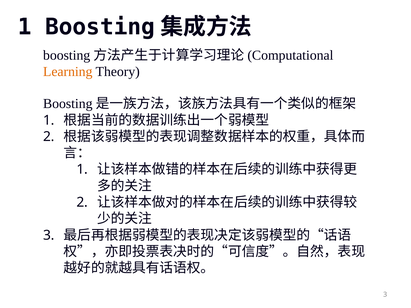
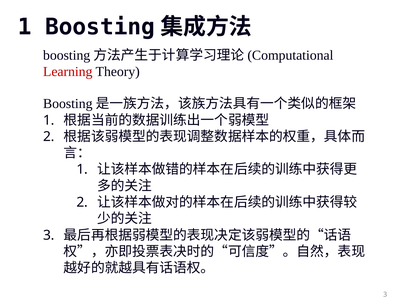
Learning colour: orange -> red
